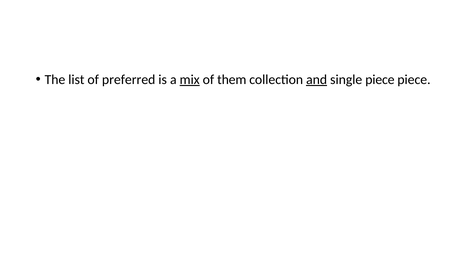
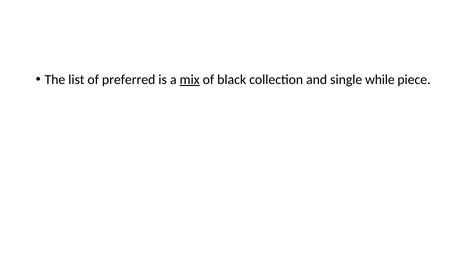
them: them -> black
and underline: present -> none
single piece: piece -> while
